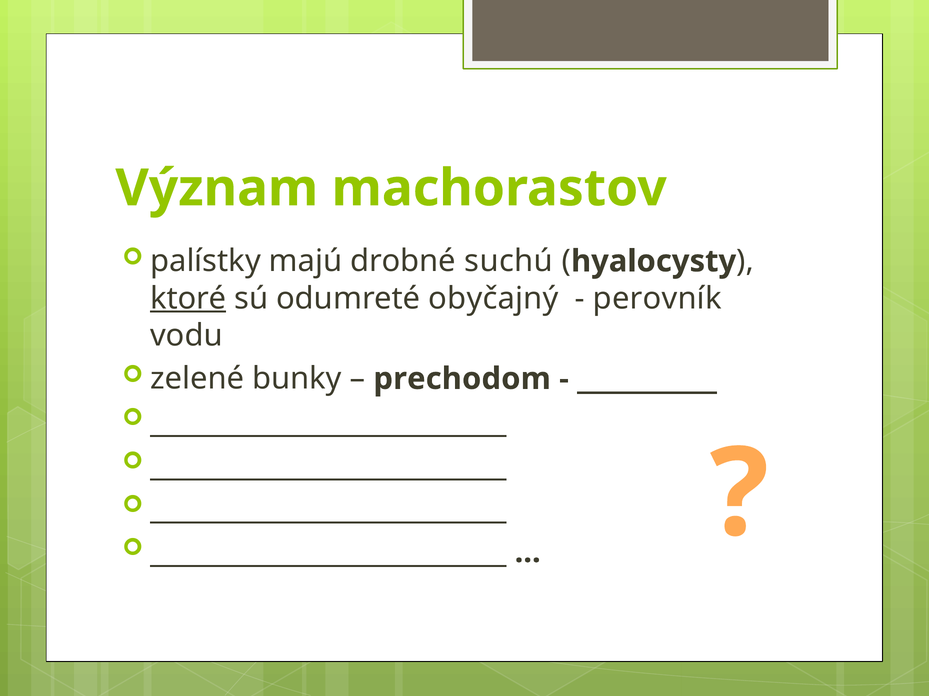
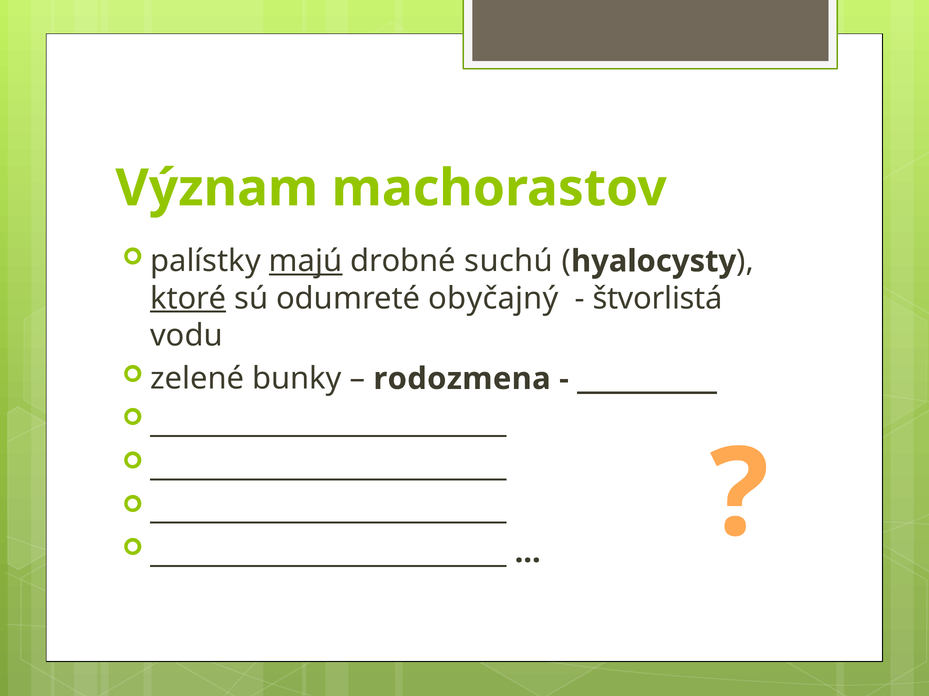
majú underline: none -> present
perovník: perovník -> štvorlistá
prechodom: prechodom -> rodozmena
